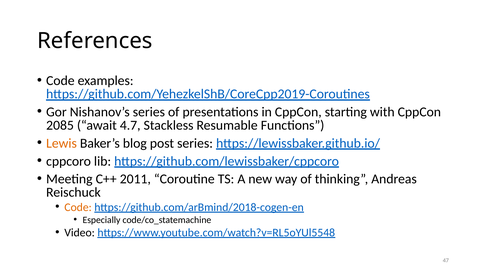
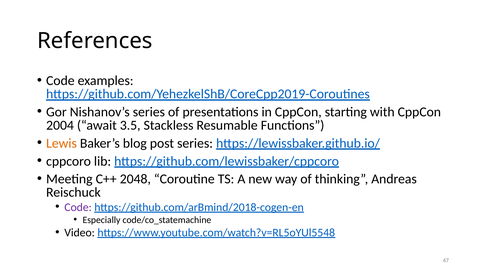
2085: 2085 -> 2004
4.7: 4.7 -> 3.5
2011: 2011 -> 2048
Code at (78, 207) colour: orange -> purple
